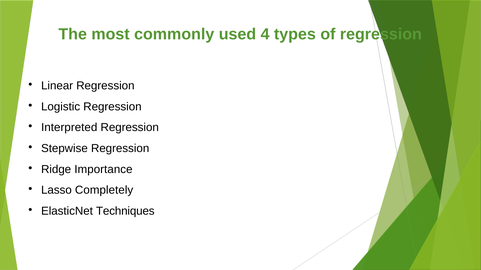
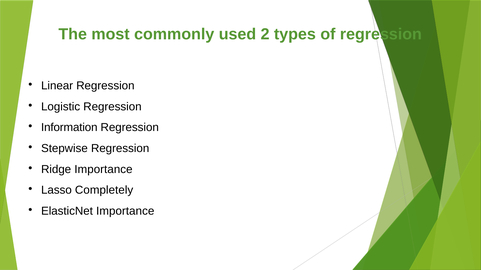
4: 4 -> 2
Interpreted: Interpreted -> Information
ElasticNet Techniques: Techniques -> Importance
